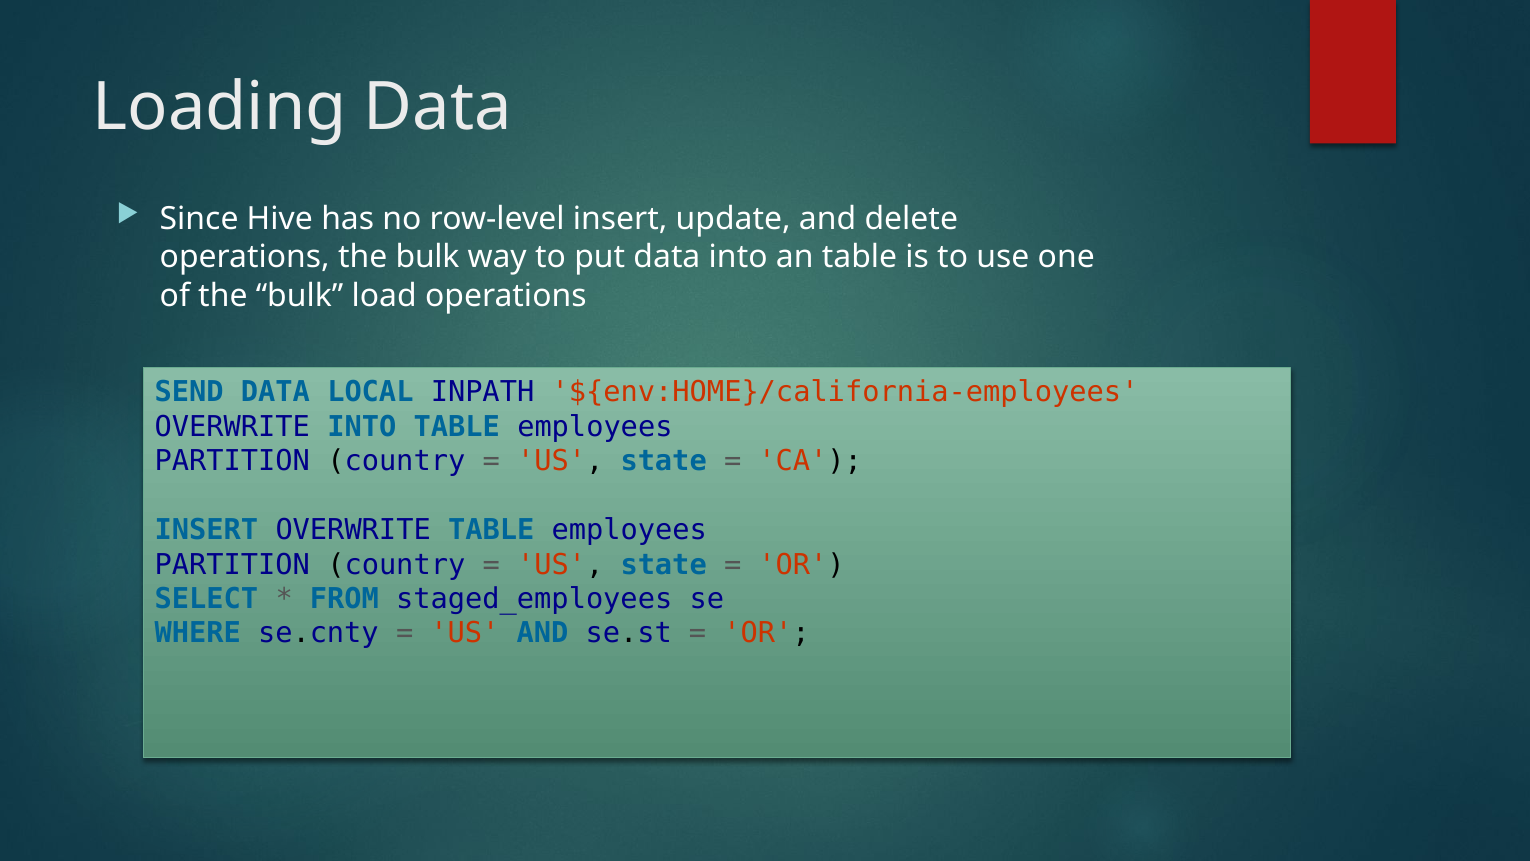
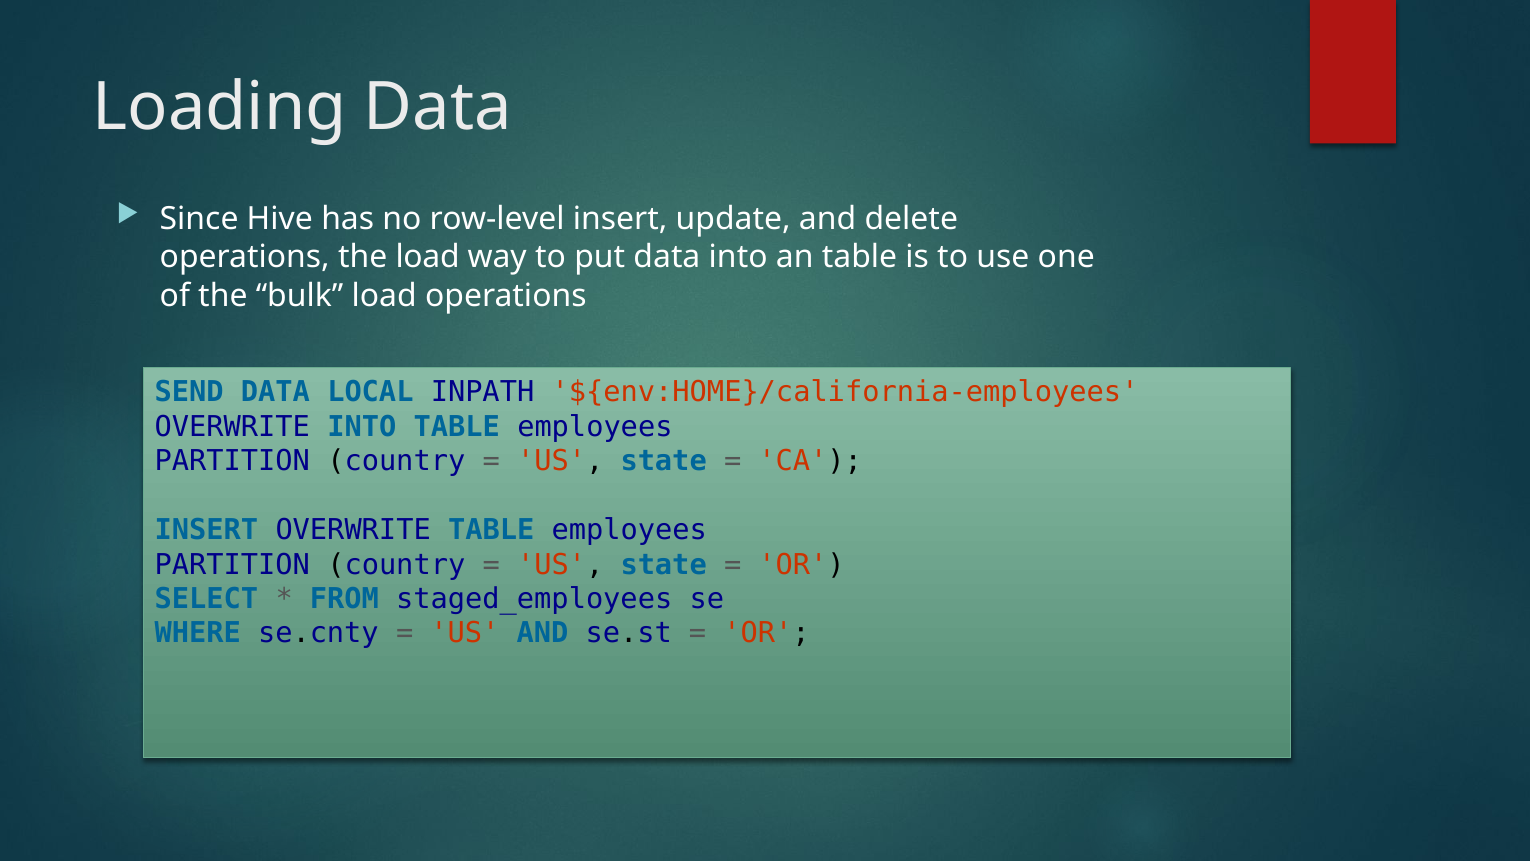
operations the bulk: bulk -> load
